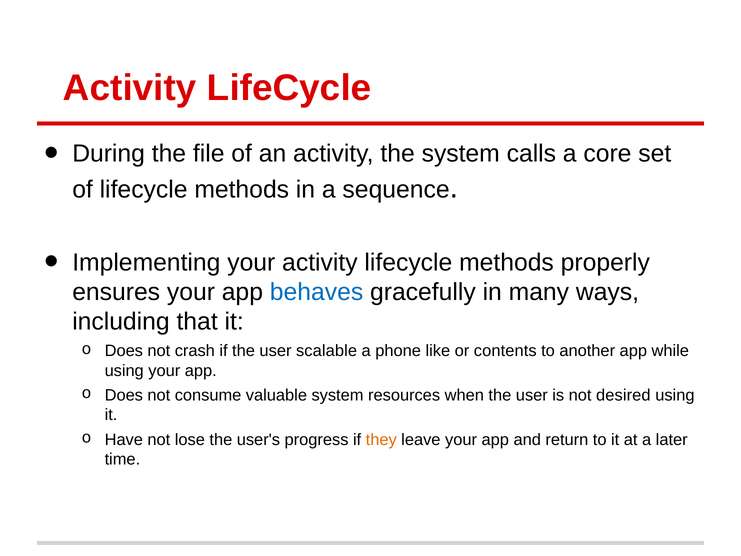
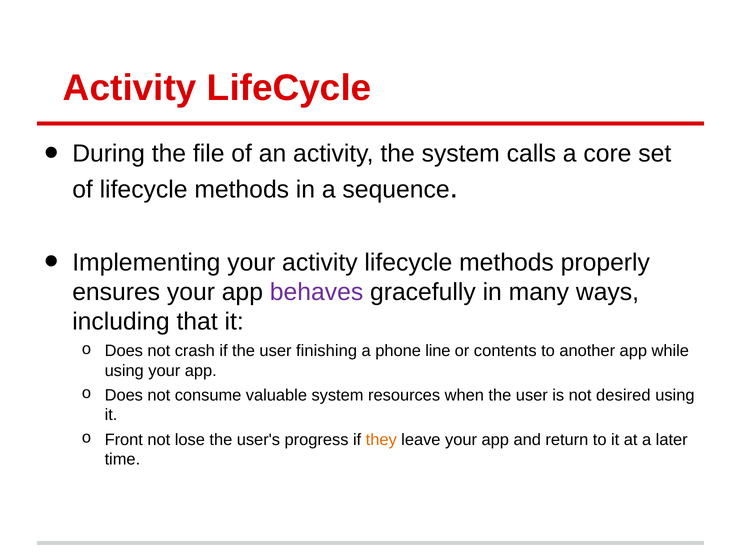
behaves colour: blue -> purple
scalable: scalable -> finishing
like: like -> line
Have: Have -> Front
